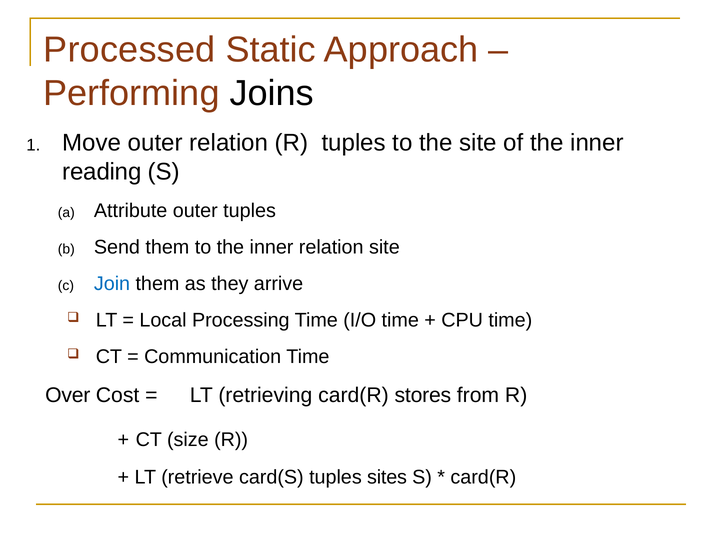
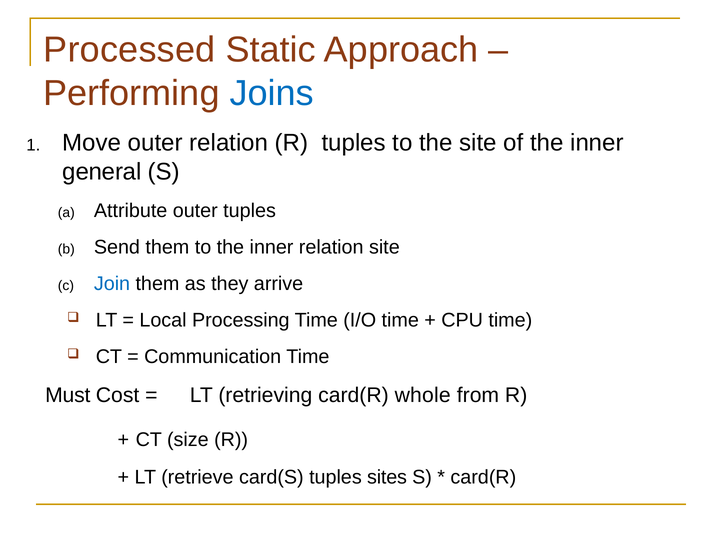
Joins colour: black -> blue
reading: reading -> general
Over: Over -> Must
stores: stores -> whole
